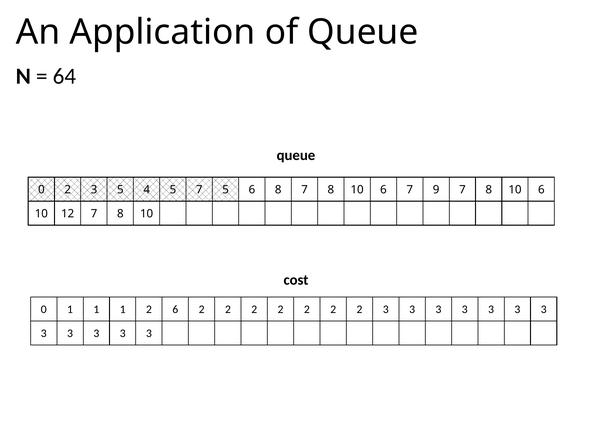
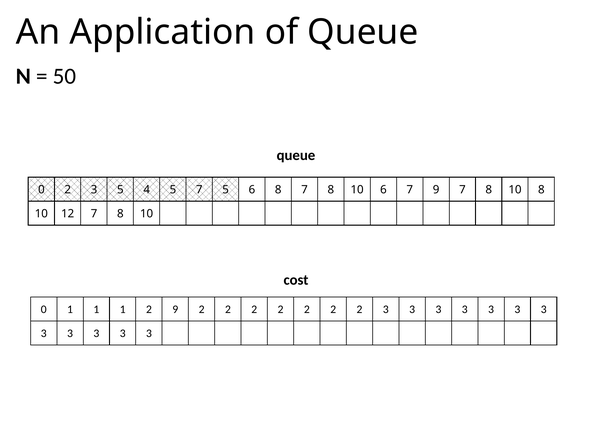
64: 64 -> 50
6 at (541, 190): 6 -> 8
2 6: 6 -> 9
